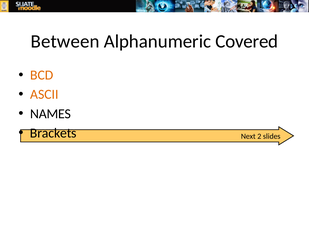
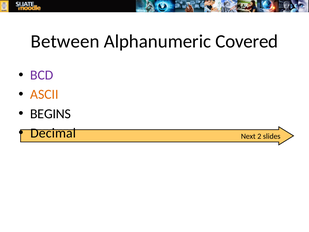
BCD colour: orange -> purple
NAMES: NAMES -> BEGINS
Brackets: Brackets -> Decimal
